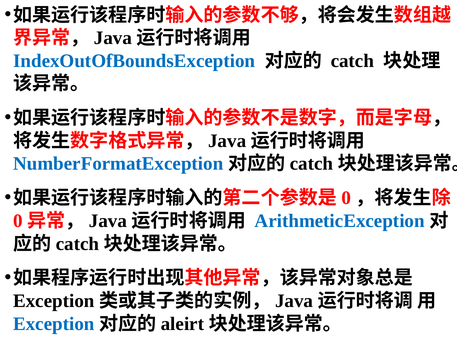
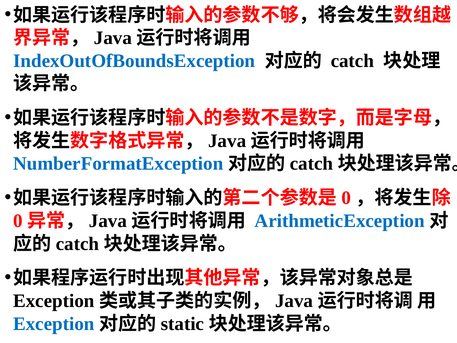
aleirt: aleirt -> static
